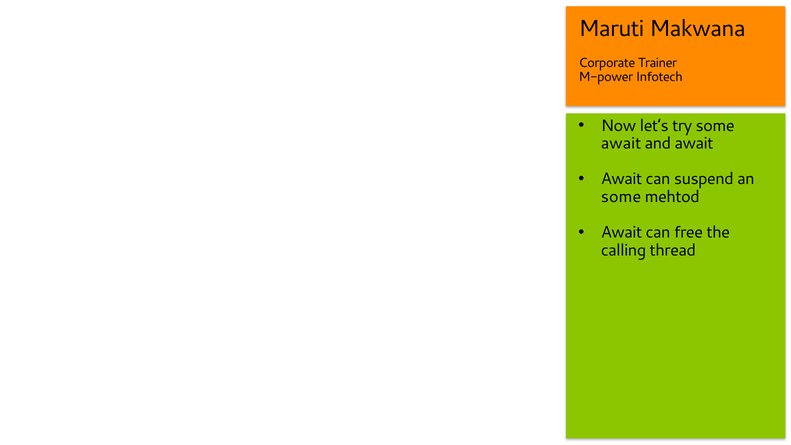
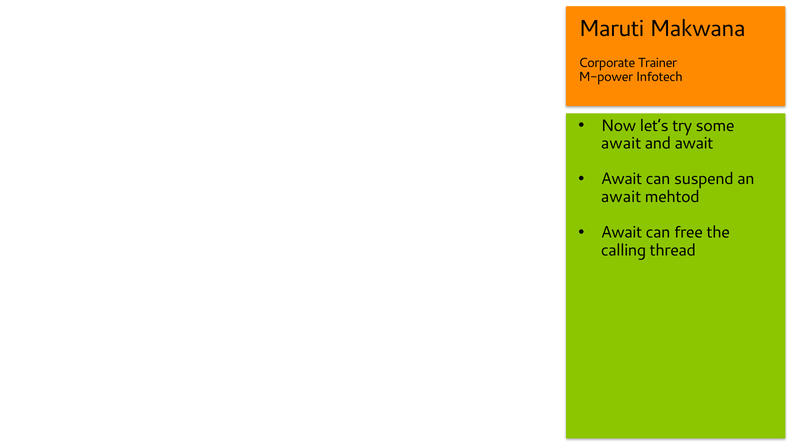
some at (621, 197): some -> await
